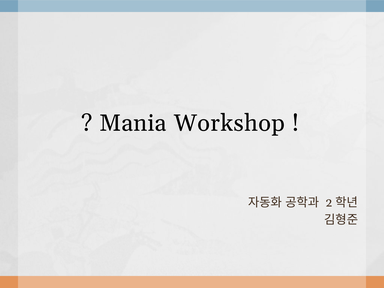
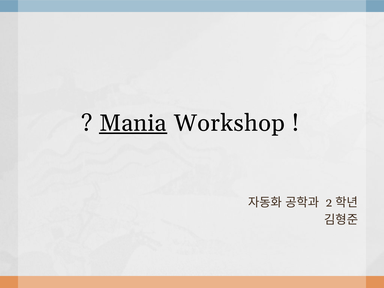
Mania underline: none -> present
